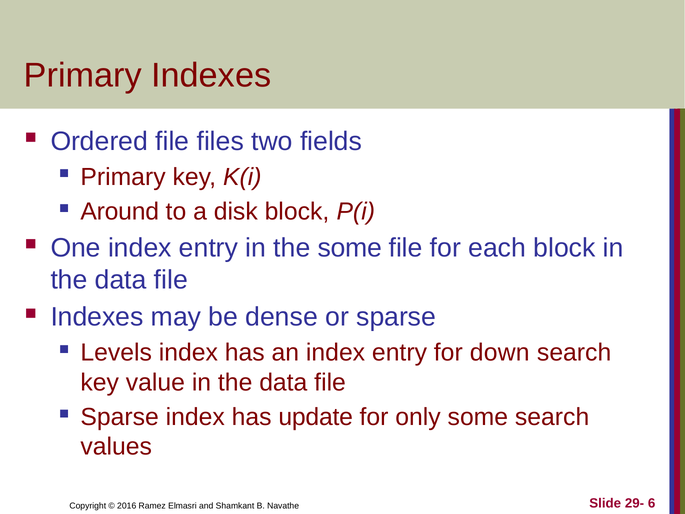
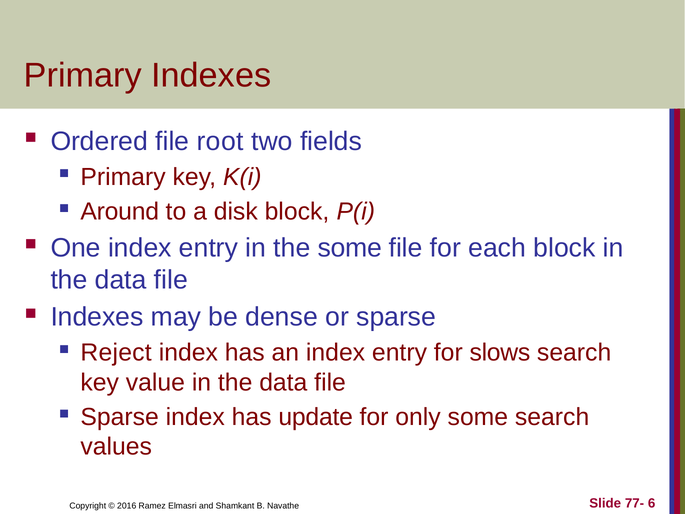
files: files -> root
Levels: Levels -> Reject
down: down -> slows
29-: 29- -> 77-
